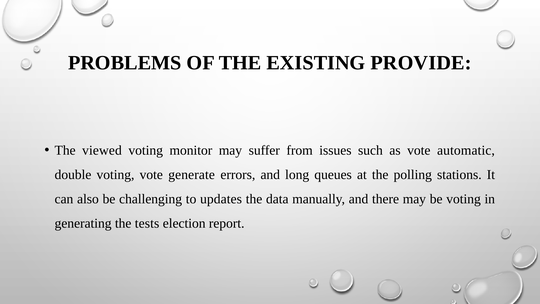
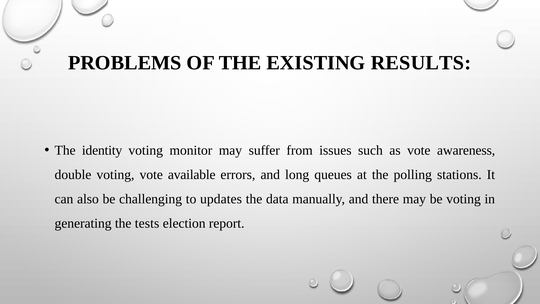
PROVIDE: PROVIDE -> RESULTS
viewed: viewed -> identity
automatic: automatic -> awareness
generate: generate -> available
